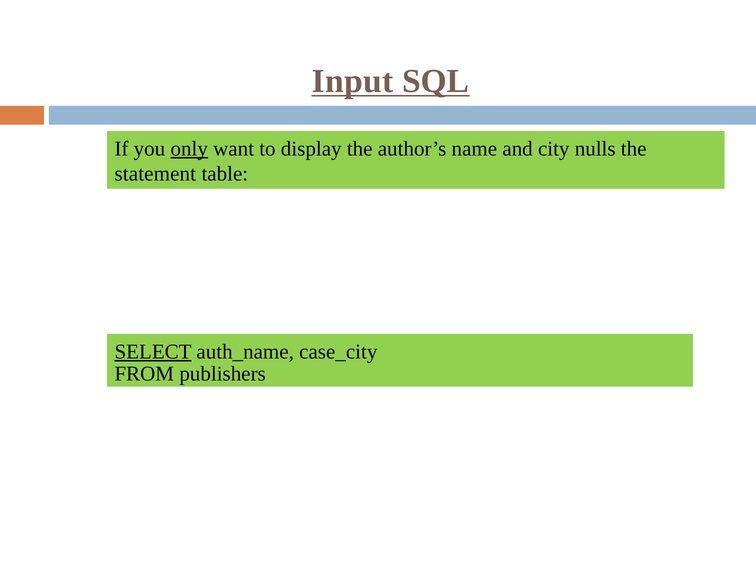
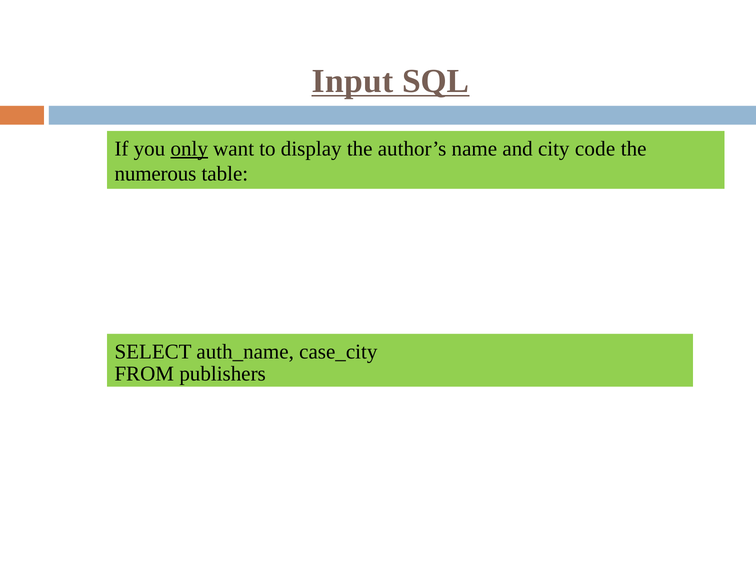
nulls: nulls -> code
statement: statement -> numerous
SELECT underline: present -> none
